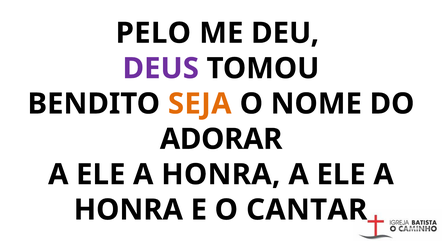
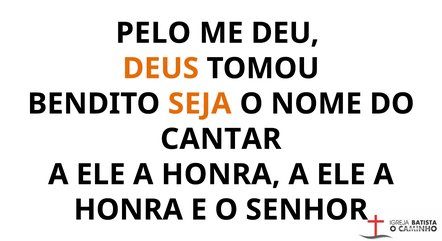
DEUS colour: purple -> orange
ADORAR: ADORAR -> CANTAR
CANTAR: CANTAR -> SENHOR
